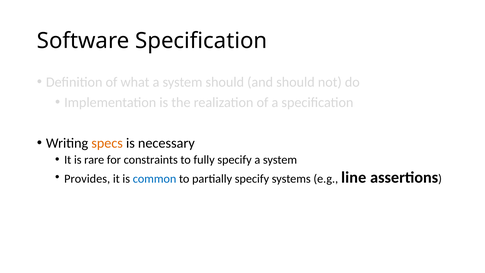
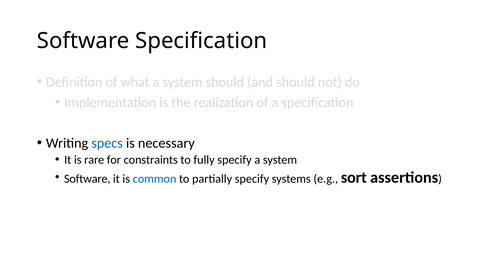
specs colour: orange -> blue
Provides at (87, 179): Provides -> Software
line: line -> sort
